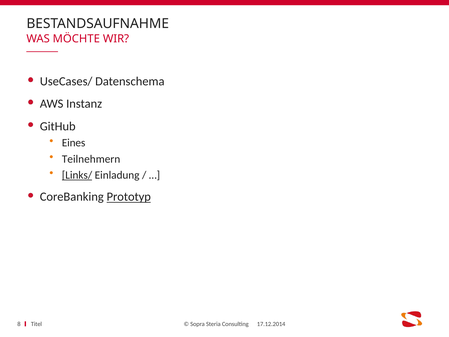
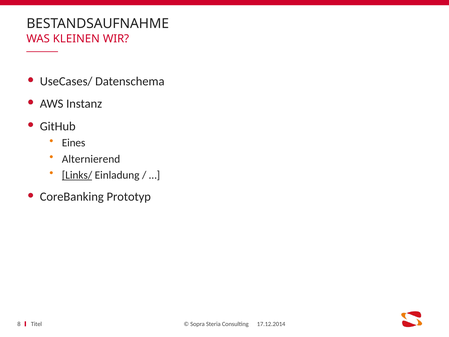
MÖCHTE: MÖCHTE -> KLEINEN
Teilnehmern: Teilnehmern -> Alternierend
Prototyp underline: present -> none
